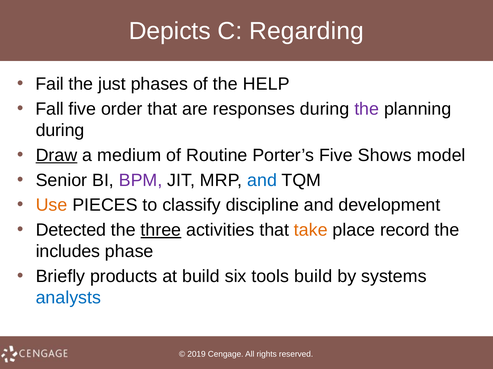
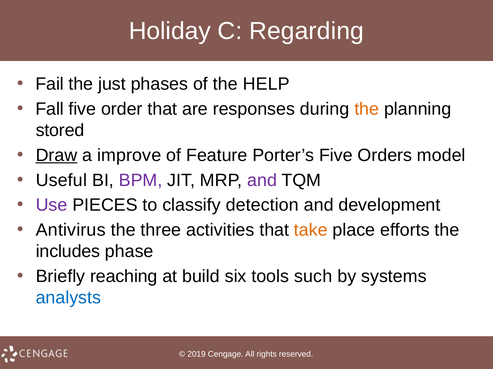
Depicts: Depicts -> Holiday
the at (367, 109) colour: purple -> orange
during at (60, 131): during -> stored
medium: medium -> improve
Routine: Routine -> Feature
Shows: Shows -> Orders
Senior: Senior -> Useful
and at (262, 181) colour: blue -> purple
Use colour: orange -> purple
discipline: discipline -> detection
Detected: Detected -> Antivirus
three underline: present -> none
record: record -> efforts
products: products -> reaching
tools build: build -> such
